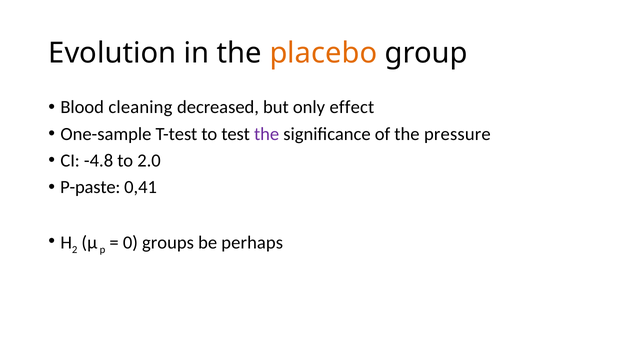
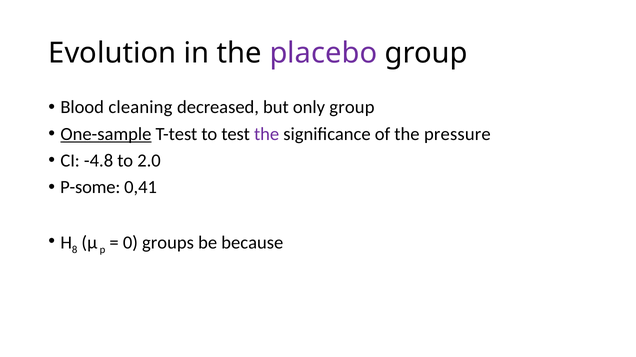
placebo colour: orange -> purple
only effect: effect -> group
One-sample underline: none -> present
P-paste: P-paste -> P-some
2: 2 -> 8
perhaps: perhaps -> because
